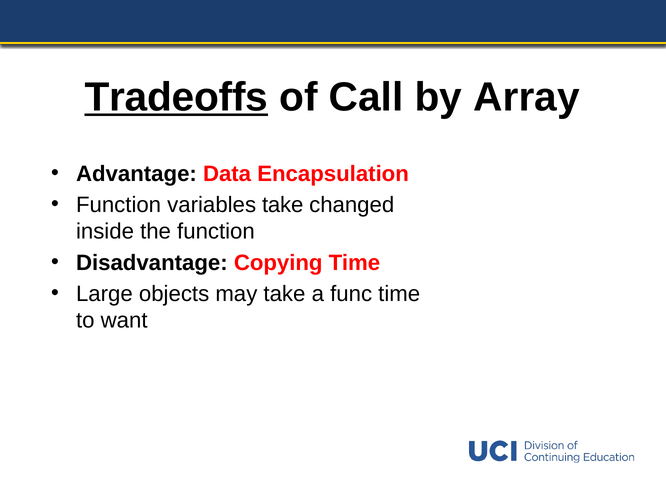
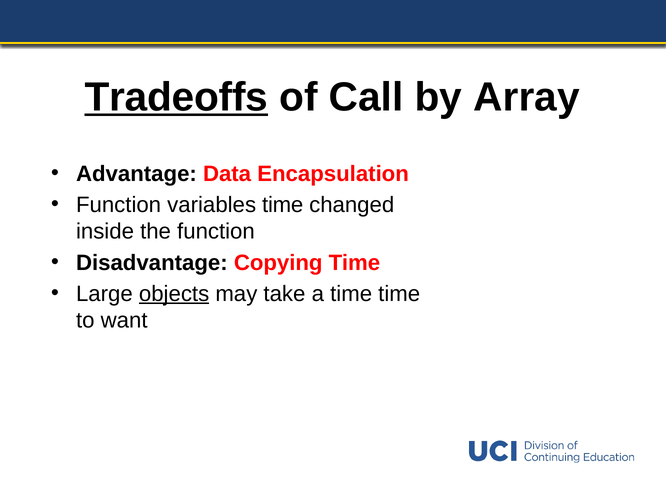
variables take: take -> time
objects underline: none -> present
a func: func -> time
